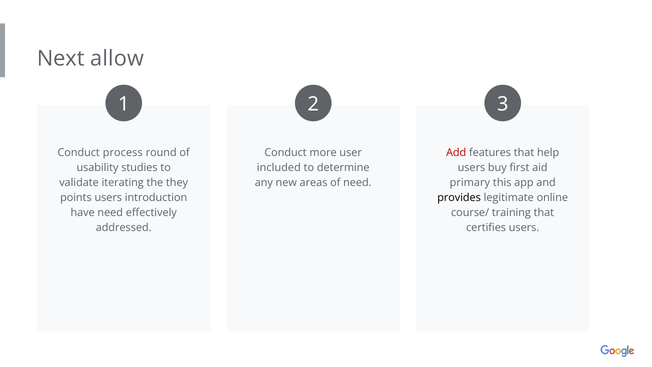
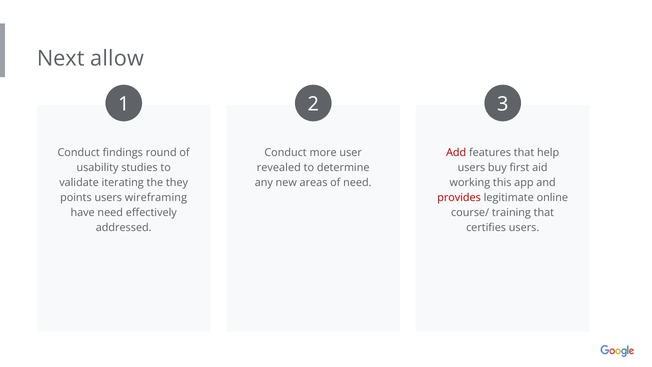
process: process -> findings
included: included -> revealed
primary: primary -> working
introduction: introduction -> wireframing
provides colour: black -> red
